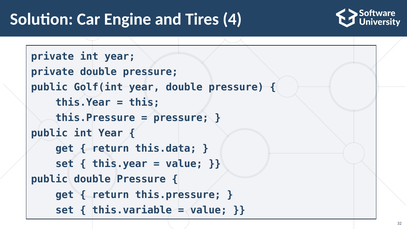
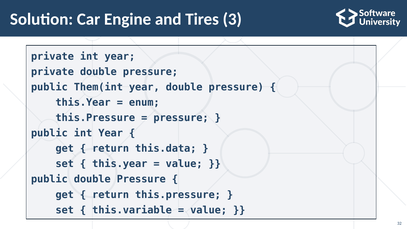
4: 4 -> 3
Golf(int: Golf(int -> Them(int
this: this -> enum
